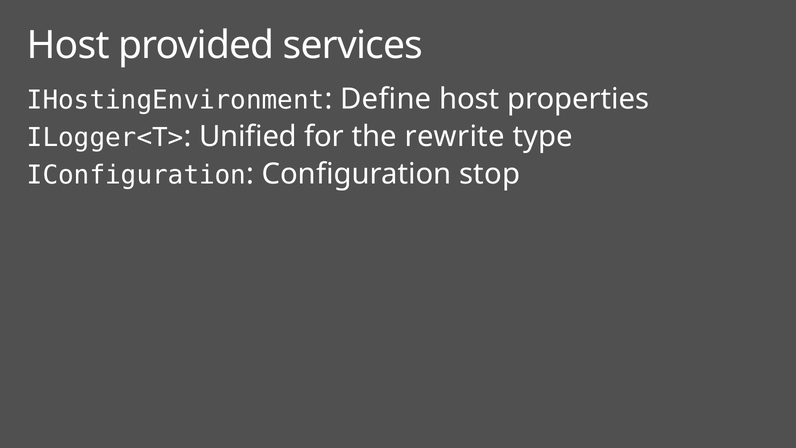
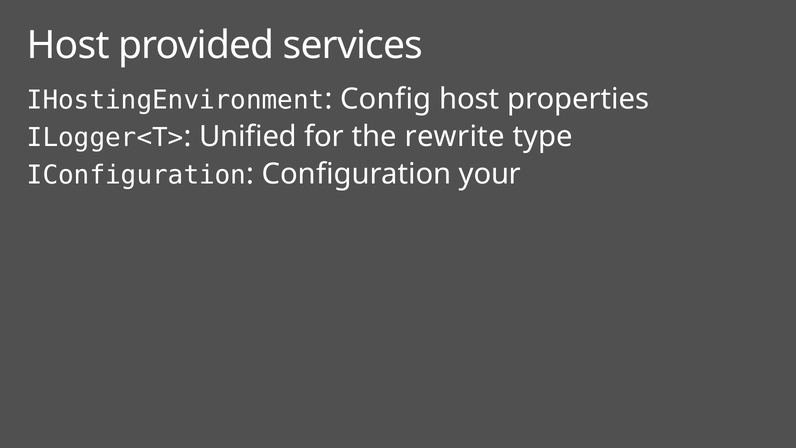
Define: Define -> Config
stop: stop -> your
